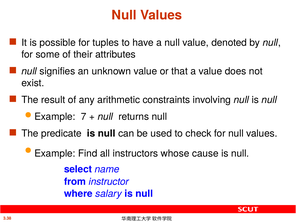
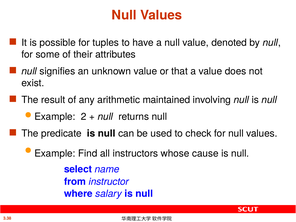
constraints: constraints -> maintained
7: 7 -> 2
